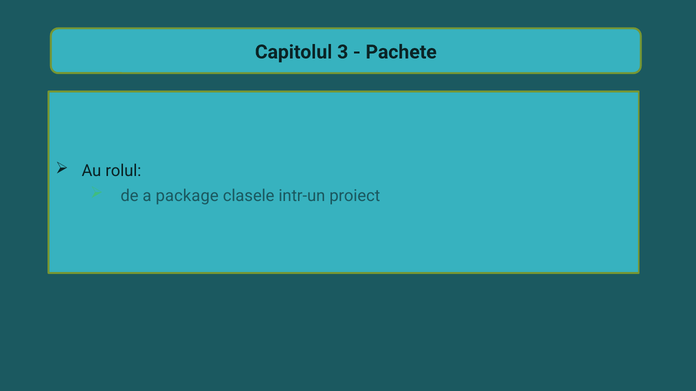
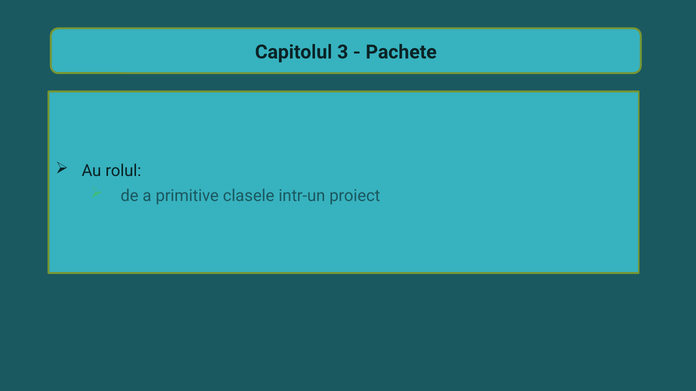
package: package -> primitive
